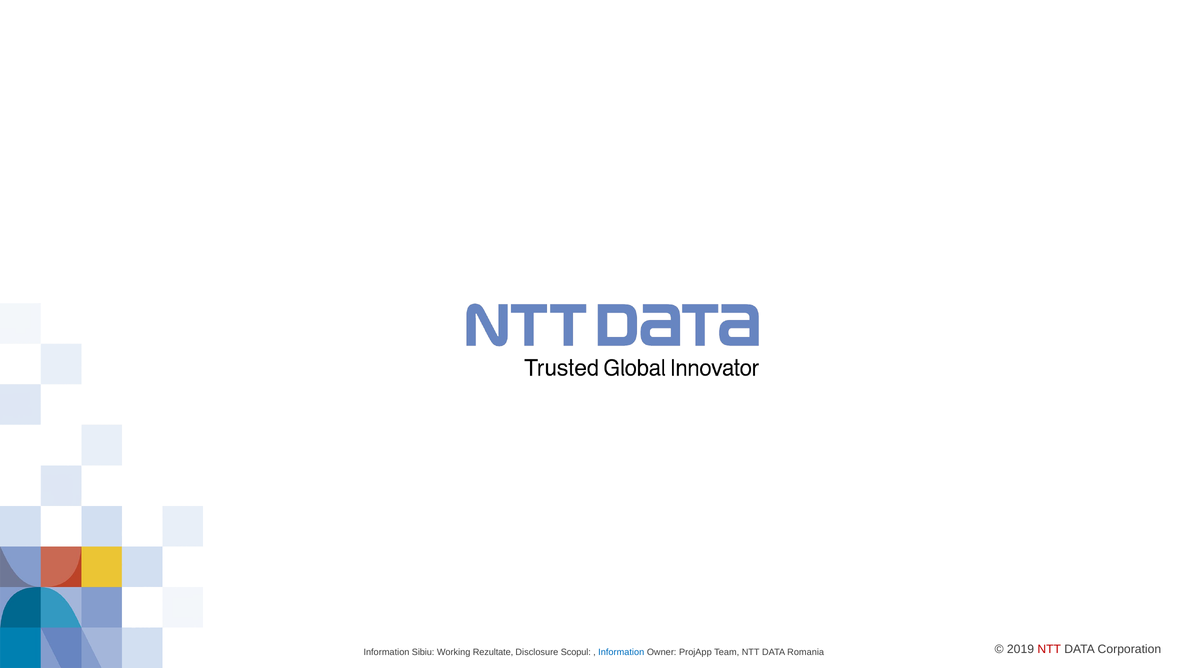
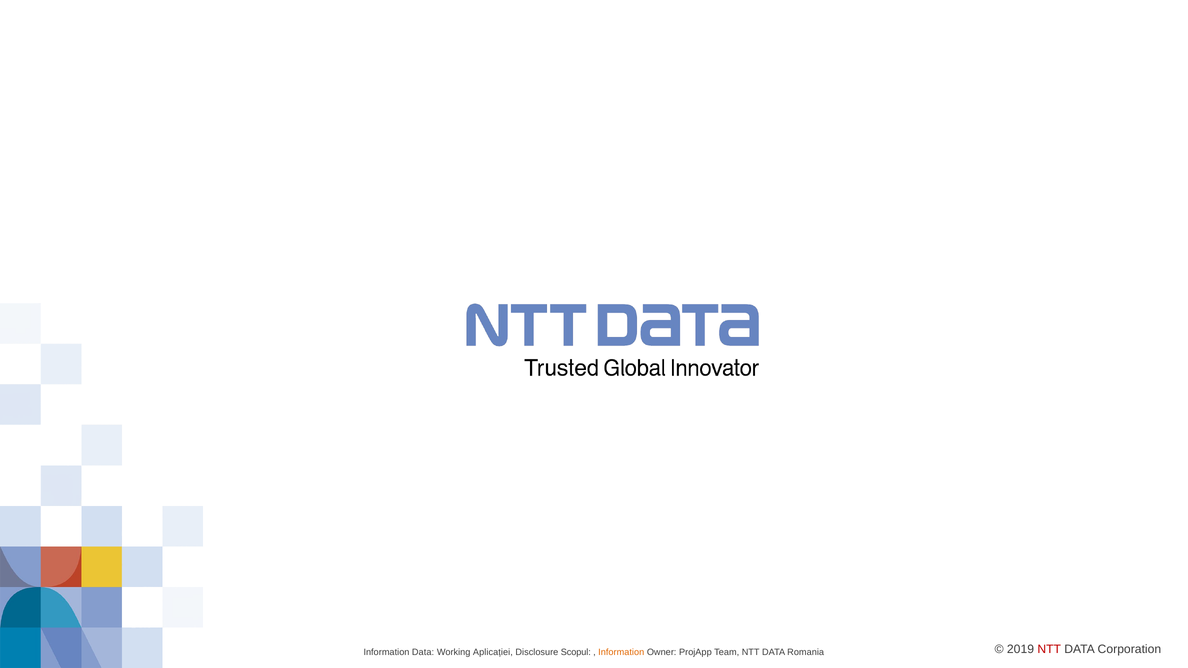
Information Sibiu: Sibiu -> Data
Rezultate: Rezultate -> Aplicației
Information at (621, 653) colour: blue -> orange
